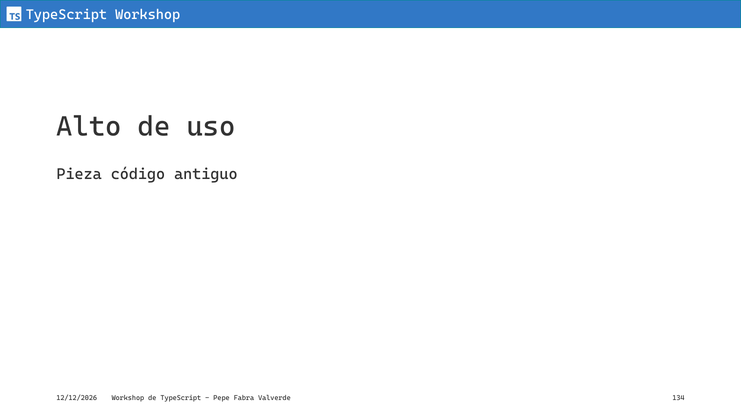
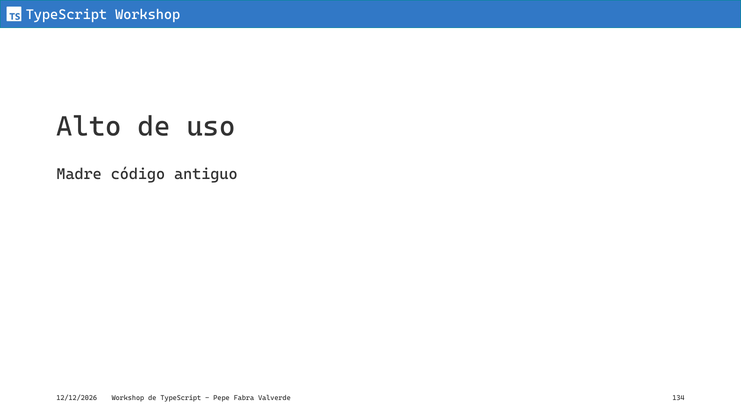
Pieza: Pieza -> Madre
